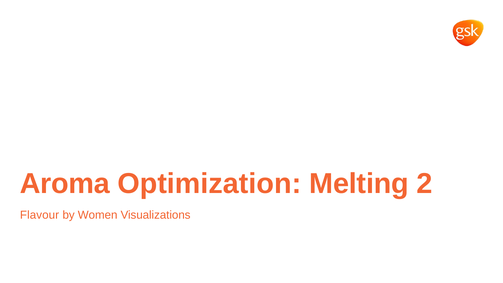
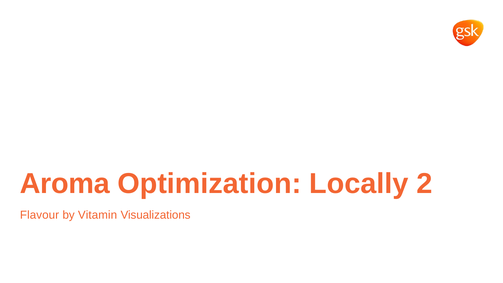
Melting: Melting -> Locally
Women: Women -> Vitamin
